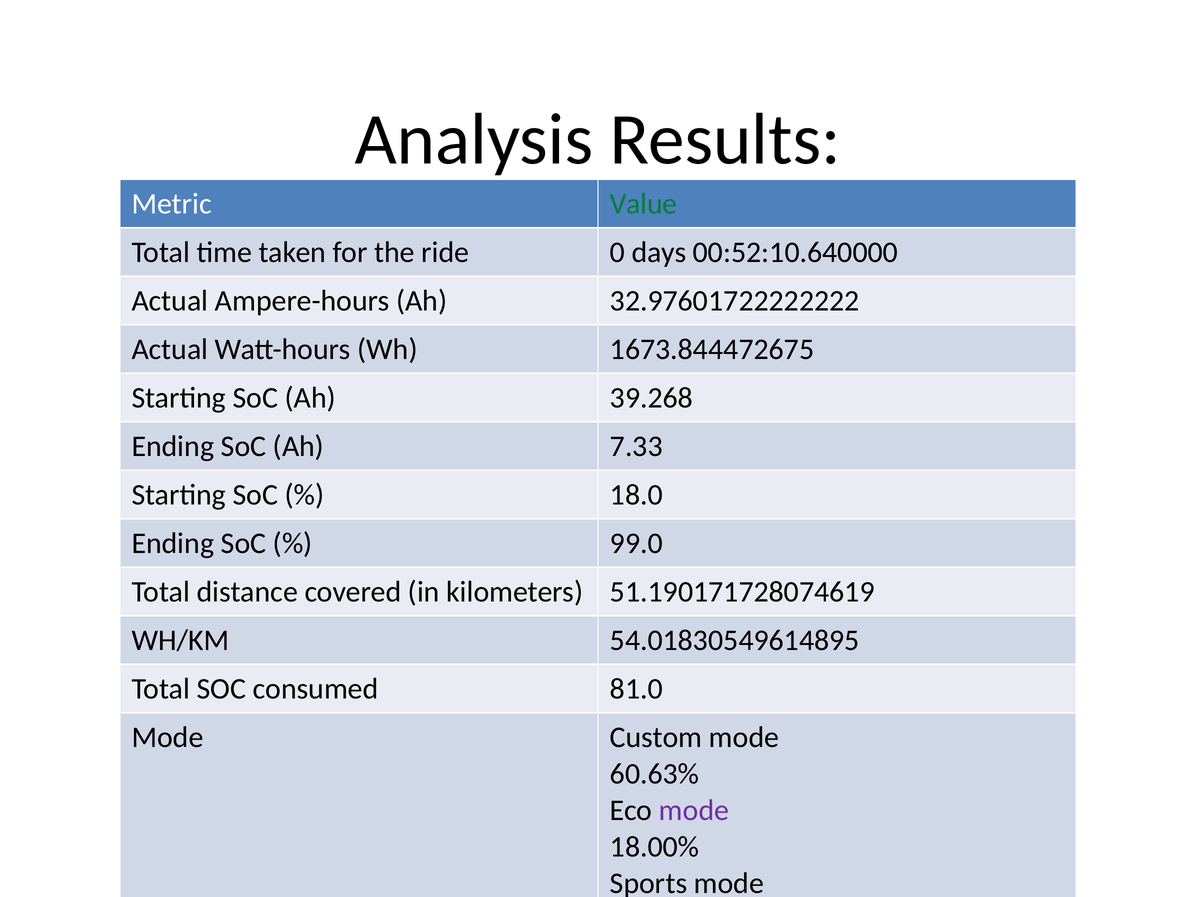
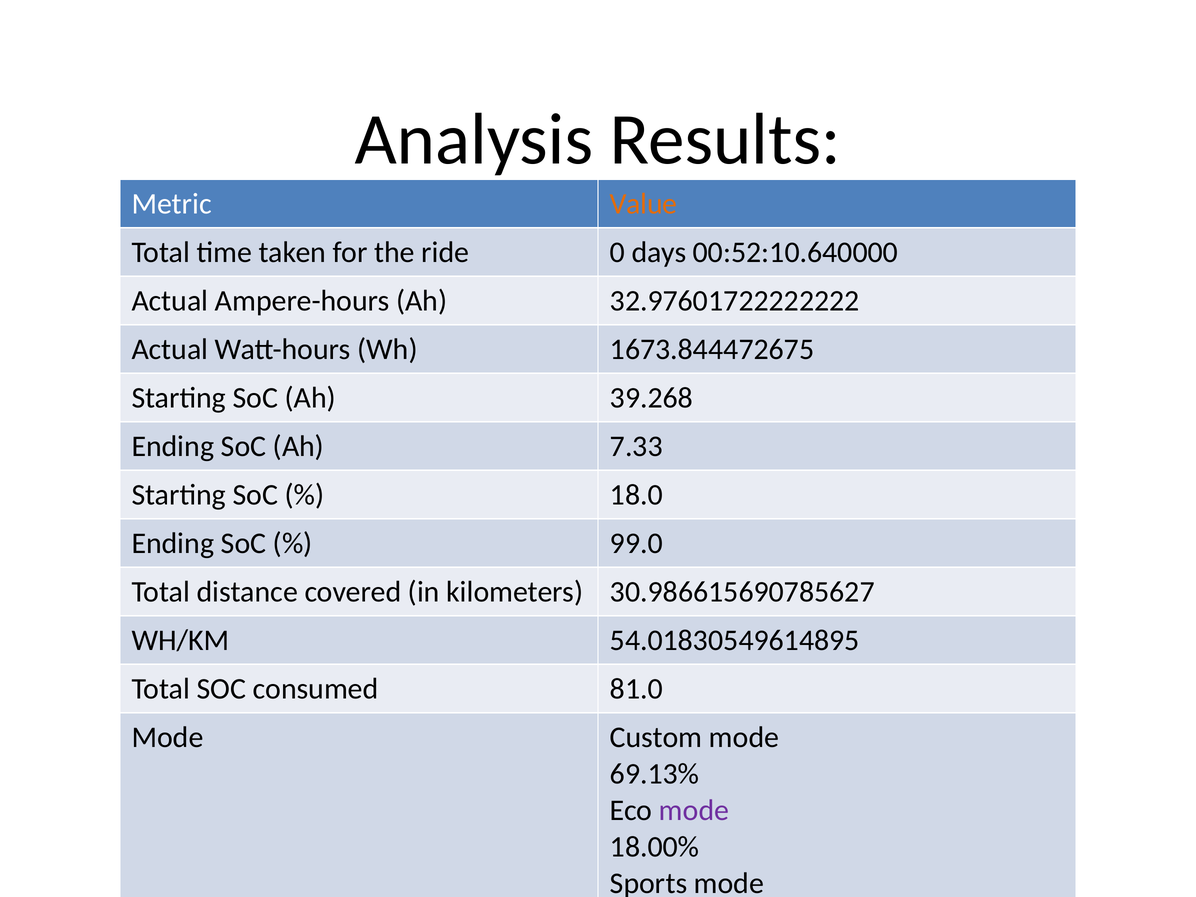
Value colour: green -> orange
51.190171728074619: 51.190171728074619 -> 30.986615690785627
60.63%: 60.63% -> 69.13%
